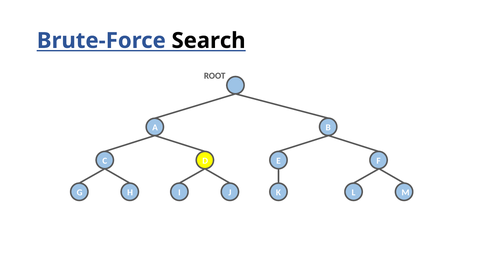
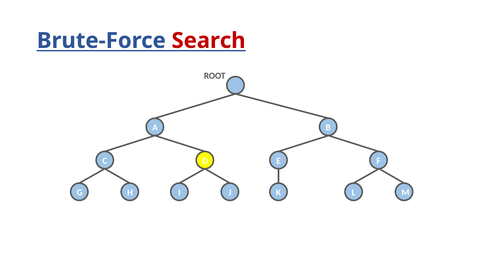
Search colour: black -> red
